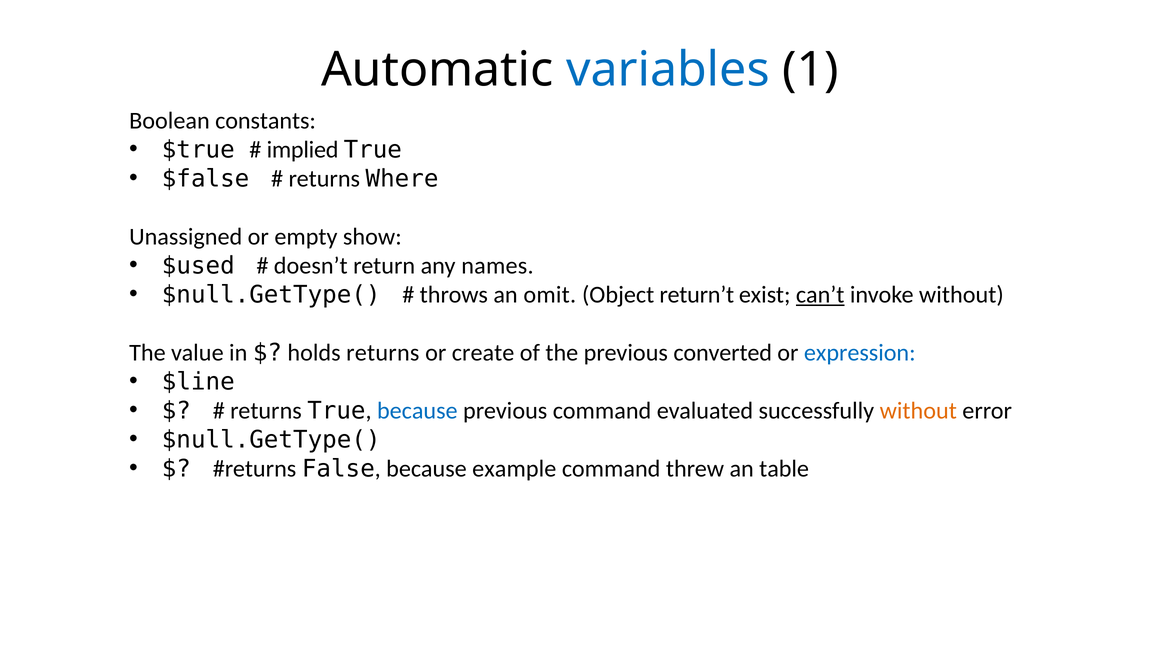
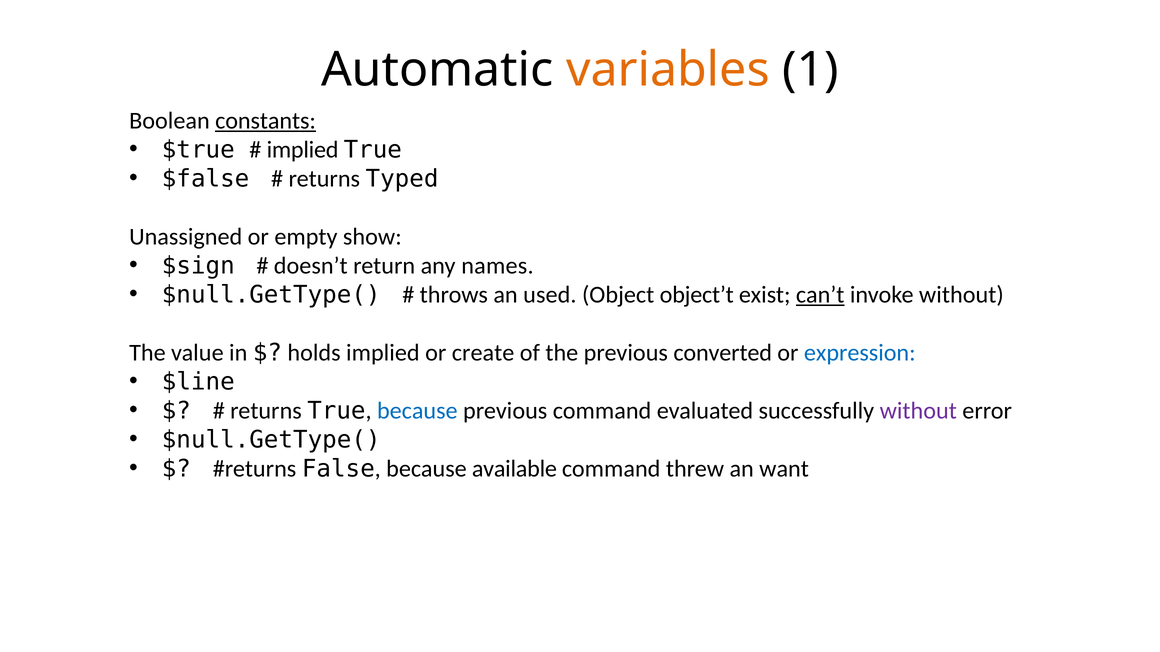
variables colour: blue -> orange
constants underline: none -> present
Where: Where -> Typed
$used: $used -> $sign
omit: omit -> used
return’t: return’t -> object’t
holds returns: returns -> implied
without at (918, 411) colour: orange -> purple
example: example -> available
table: table -> want
